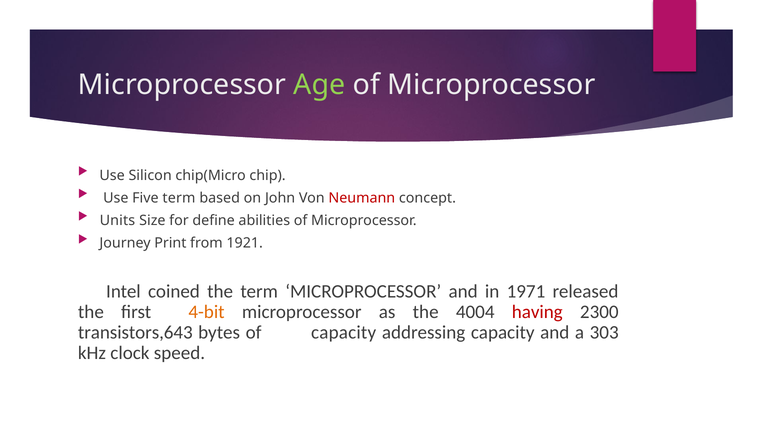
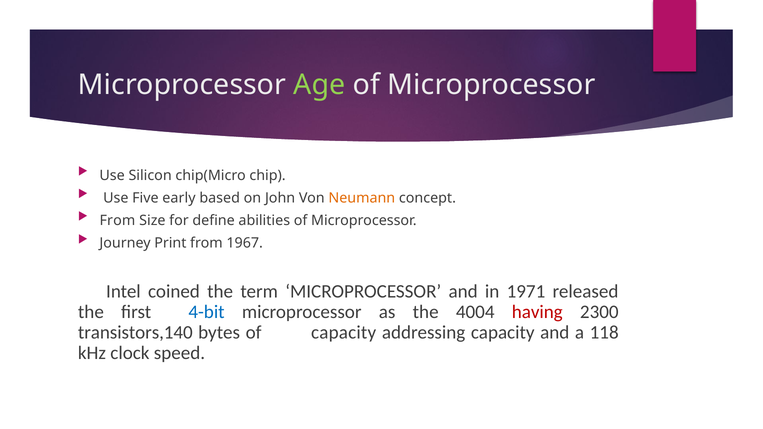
Five term: term -> early
Neumann colour: red -> orange
Units at (117, 221): Units -> From
1921: 1921 -> 1967
4-bit colour: orange -> blue
transistors,643: transistors,643 -> transistors,140
303: 303 -> 118
